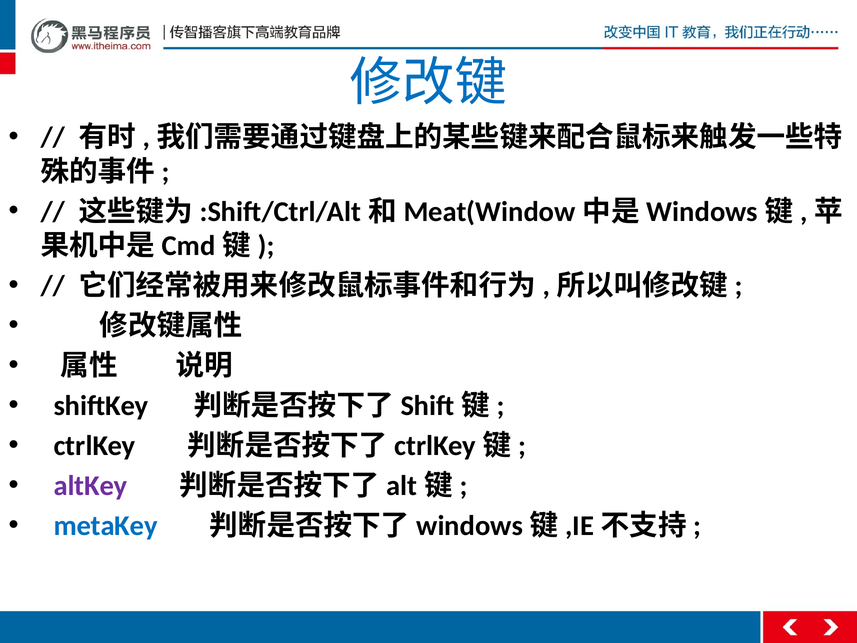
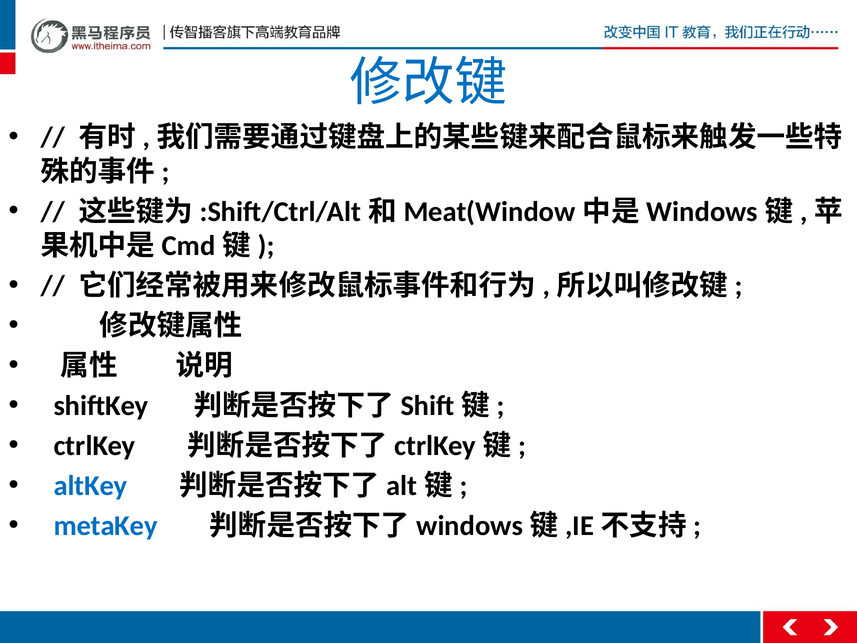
altKey colour: purple -> blue
